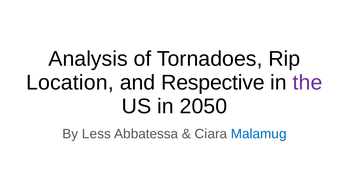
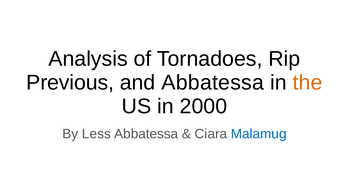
Location: Location -> Previous
and Respective: Respective -> Abbatessa
the colour: purple -> orange
2050: 2050 -> 2000
